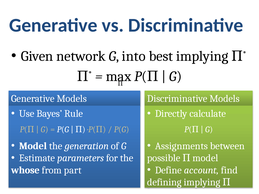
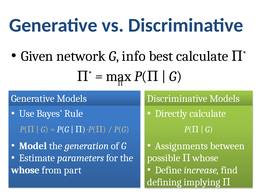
into: into -> info
best implying: implying -> calculate
Π model: model -> whose
account: account -> increase
